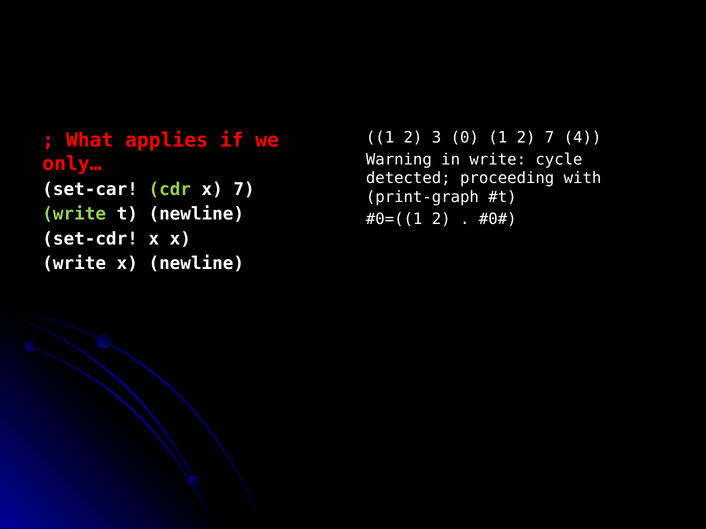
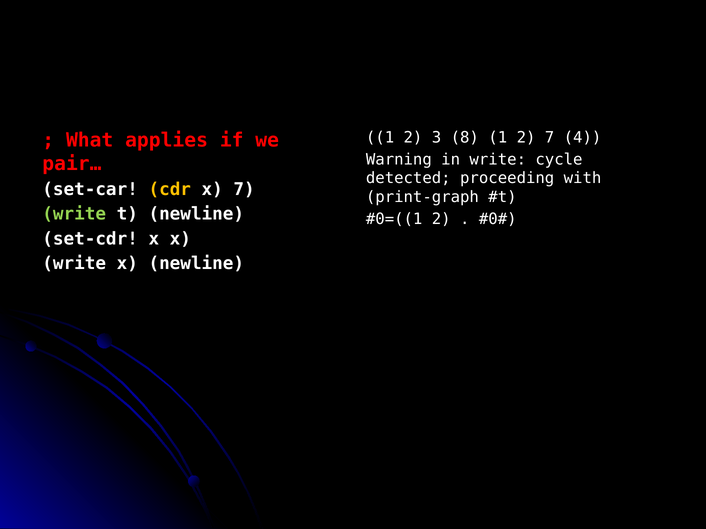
0: 0 -> 8
only…: only… -> pair…
cdr colour: light green -> yellow
